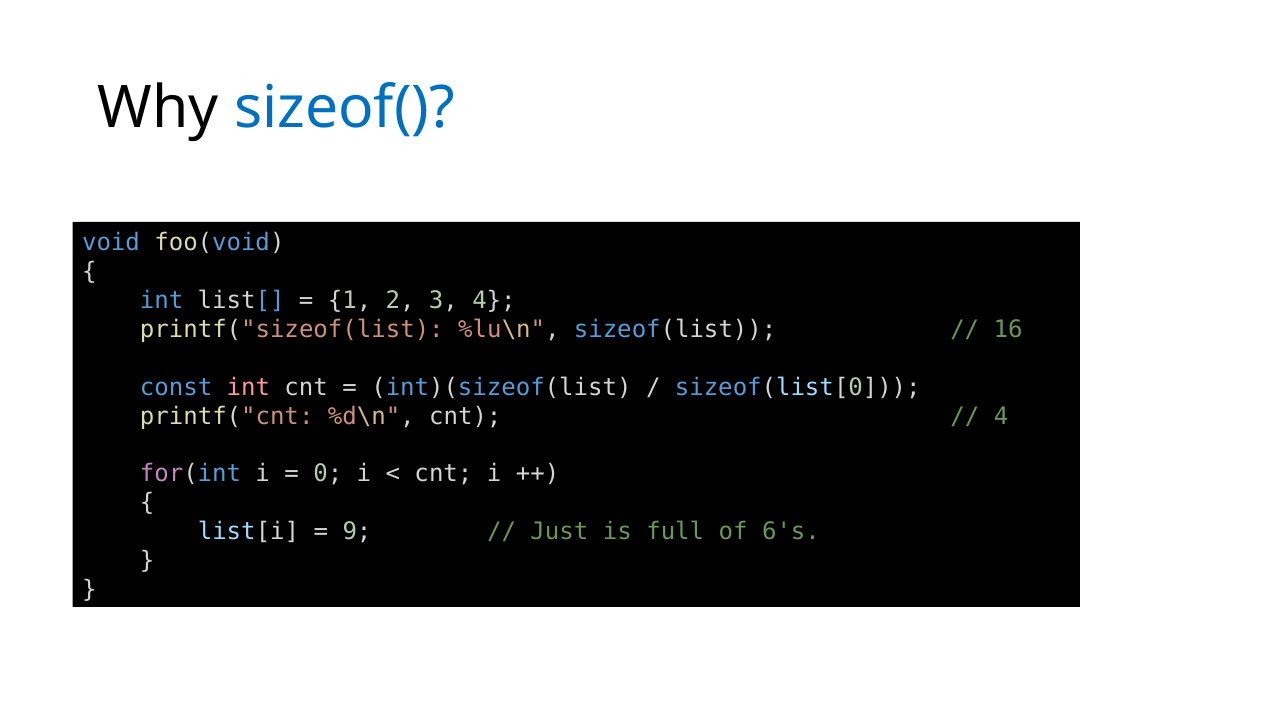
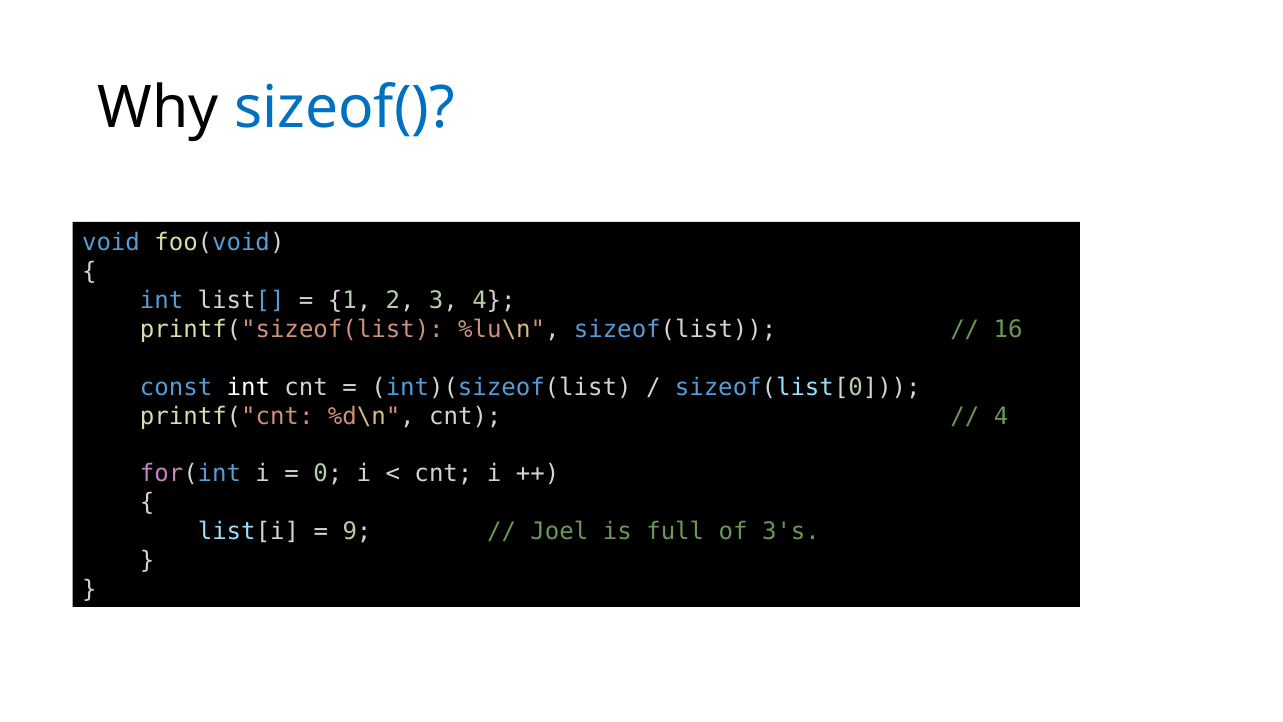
int at (248, 387) colour: pink -> white
Just: Just -> Joel
6's: 6's -> 3's
